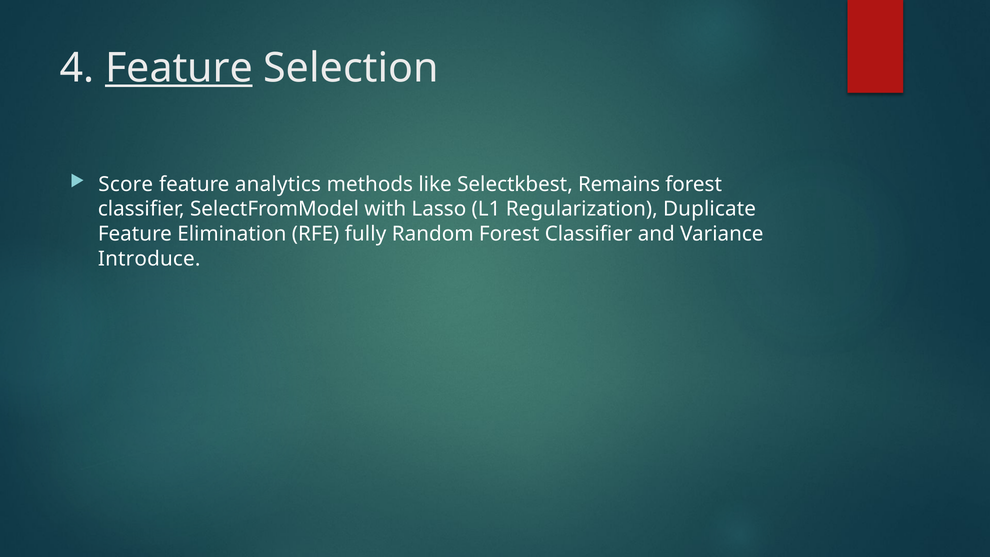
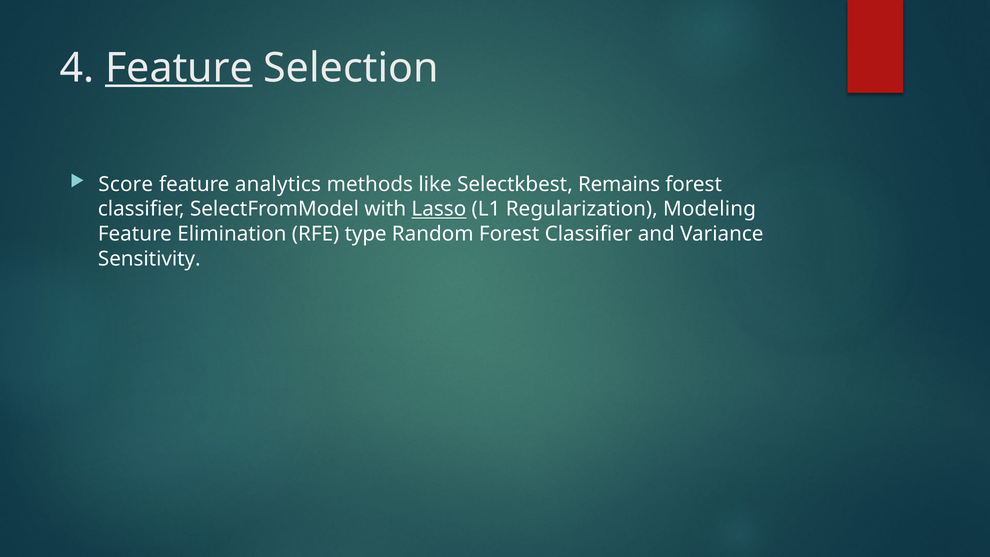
Lasso underline: none -> present
Duplicate: Duplicate -> Modeling
fully: fully -> type
Introduce: Introduce -> Sensitivity
